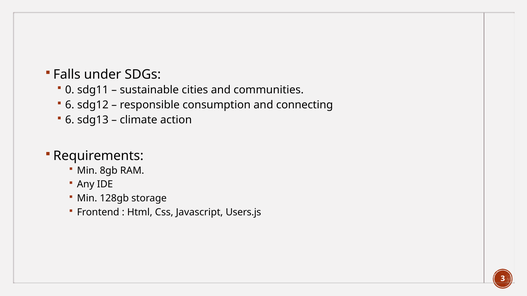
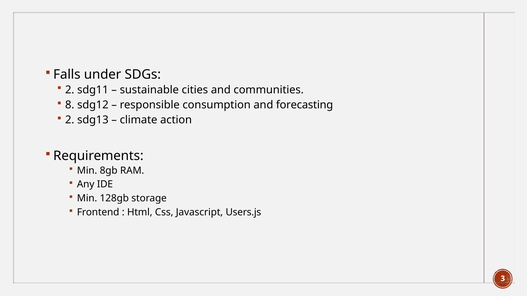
0 at (70, 90): 0 -> 2
6 at (70, 105): 6 -> 8
connecting: connecting -> forecasting
6 at (70, 120): 6 -> 2
